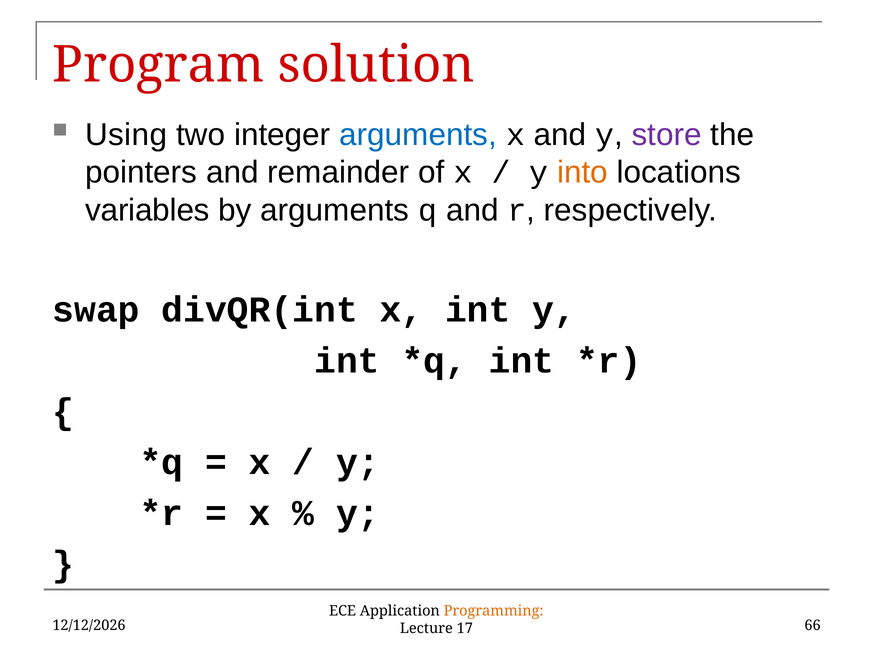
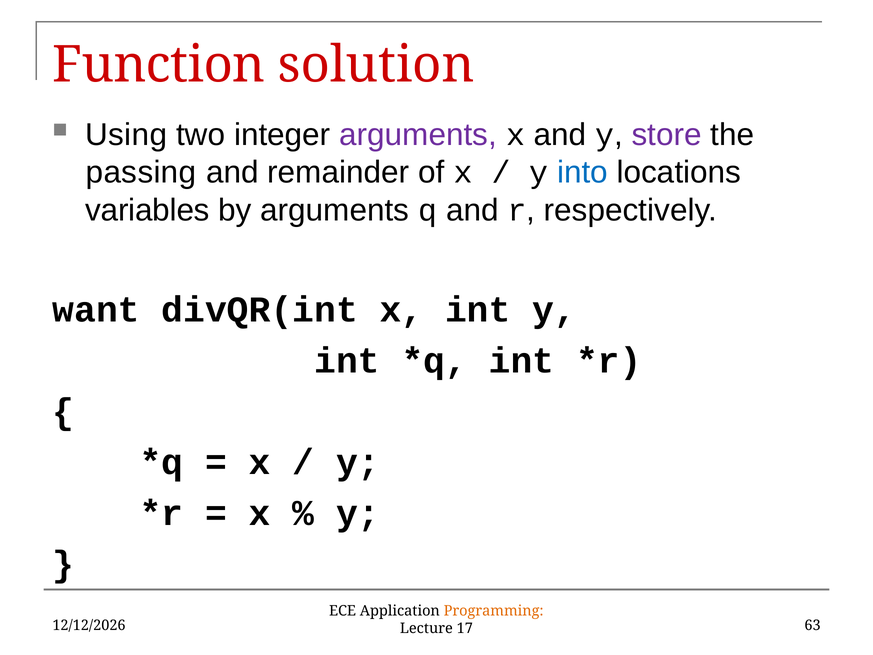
Program: Program -> Function
arguments at (418, 135) colour: blue -> purple
pointers: pointers -> passing
into colour: orange -> blue
swap: swap -> want
66: 66 -> 63
